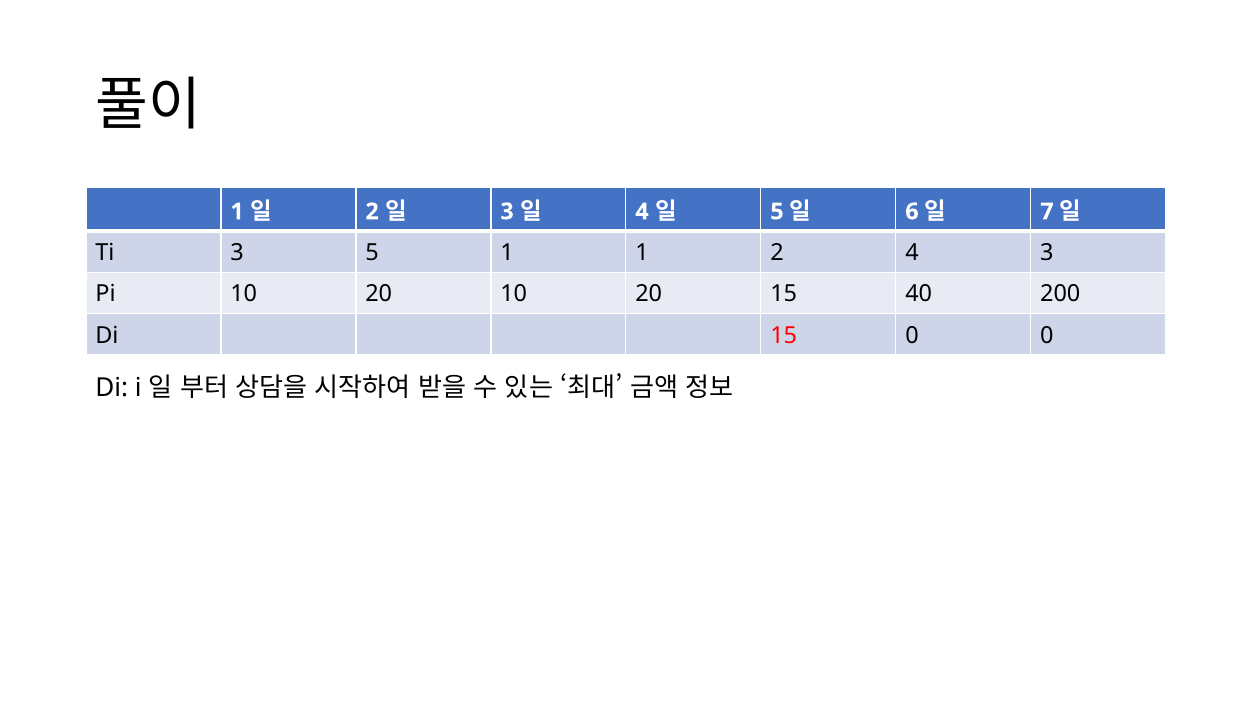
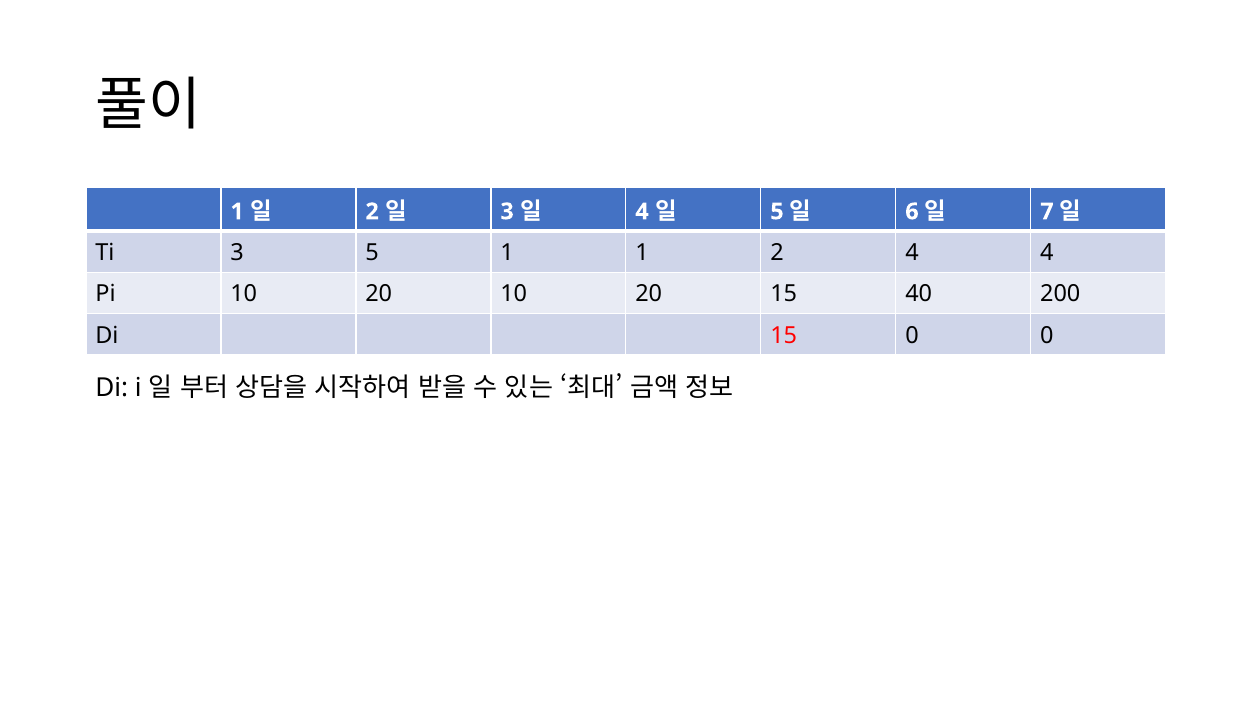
4 3: 3 -> 4
